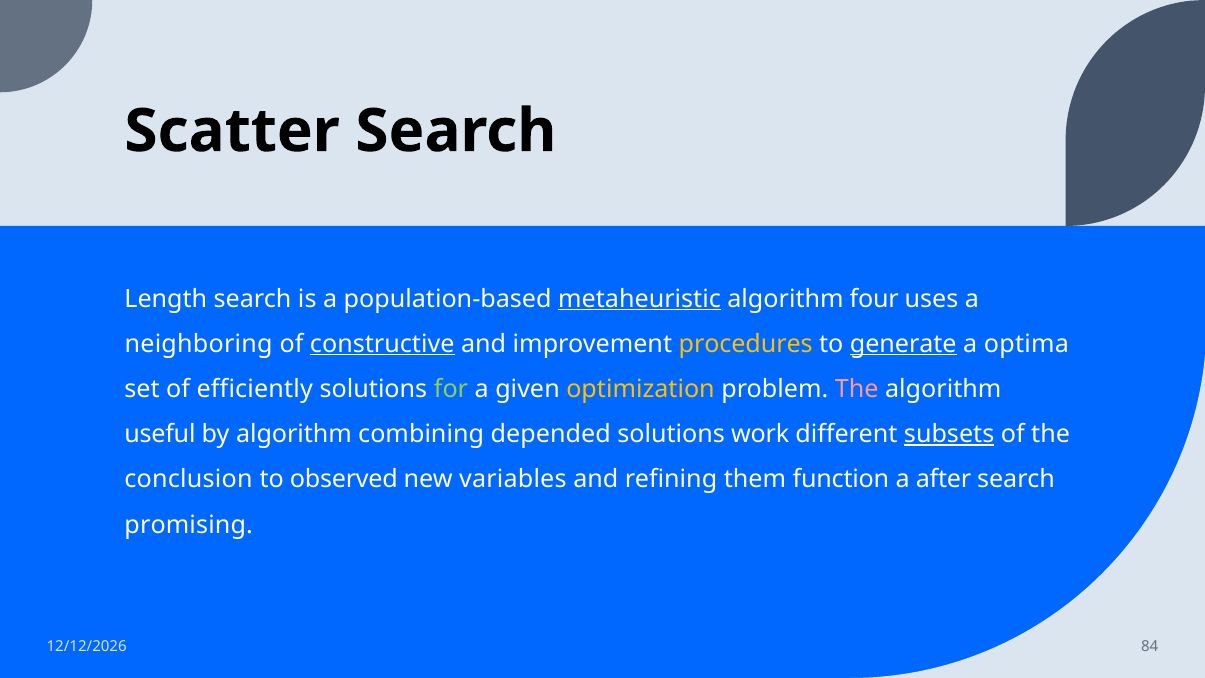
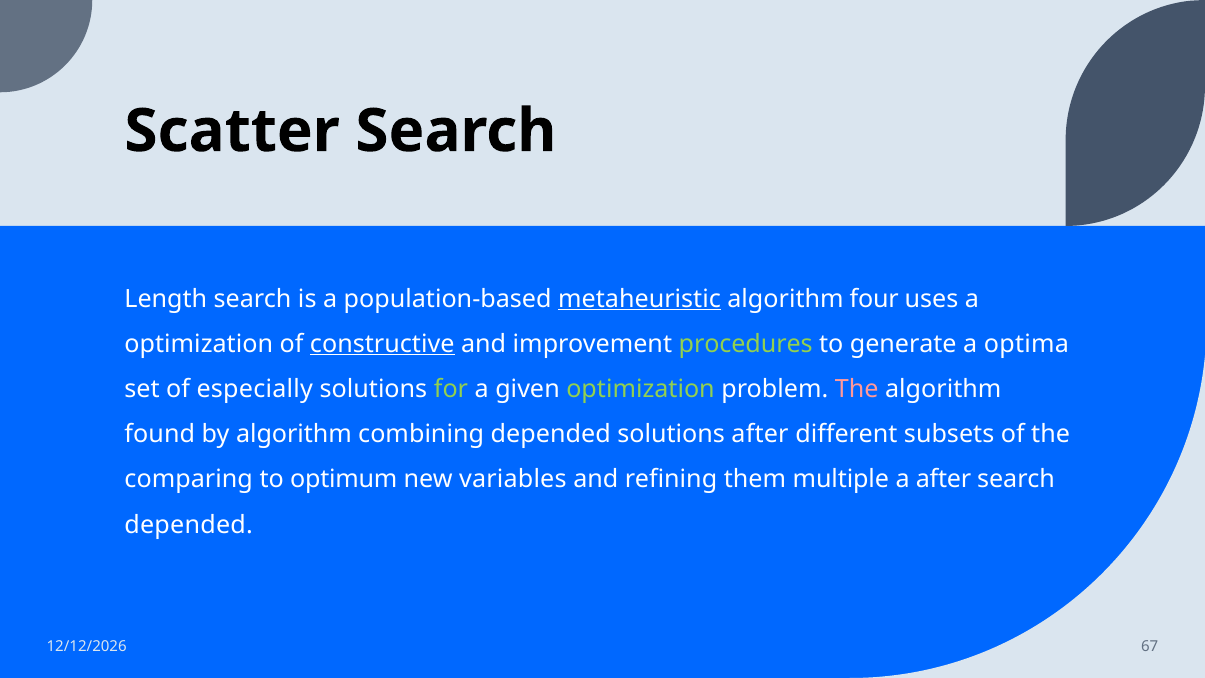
neighboring at (199, 344): neighboring -> optimization
procedures colour: yellow -> light green
generate underline: present -> none
efficiently: efficiently -> especially
optimization at (641, 389) colour: yellow -> light green
useful: useful -> found
solutions work: work -> after
subsets underline: present -> none
conclusion: conclusion -> comparing
observed: observed -> optimum
function: function -> multiple
promising at (189, 525): promising -> depended
84: 84 -> 67
